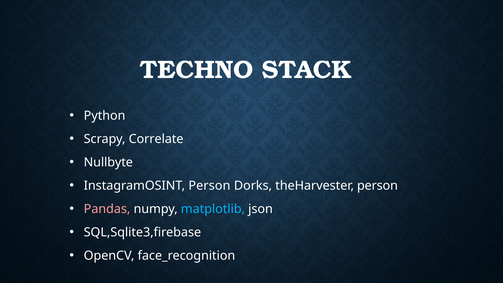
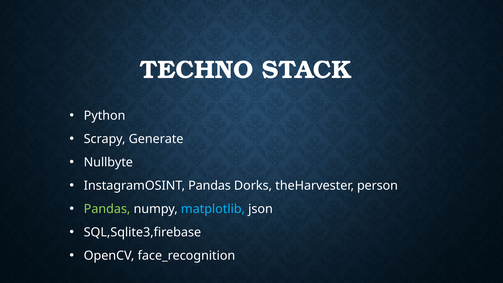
Correlate: Correlate -> Generate
InstagramOSINT Person: Person -> Pandas
Pandas at (107, 209) colour: pink -> light green
